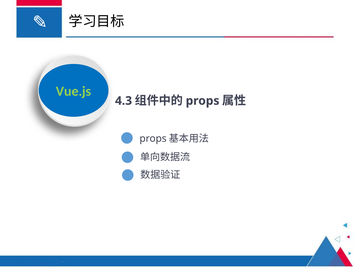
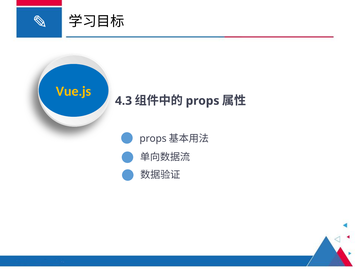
Vue.js colour: light green -> yellow
